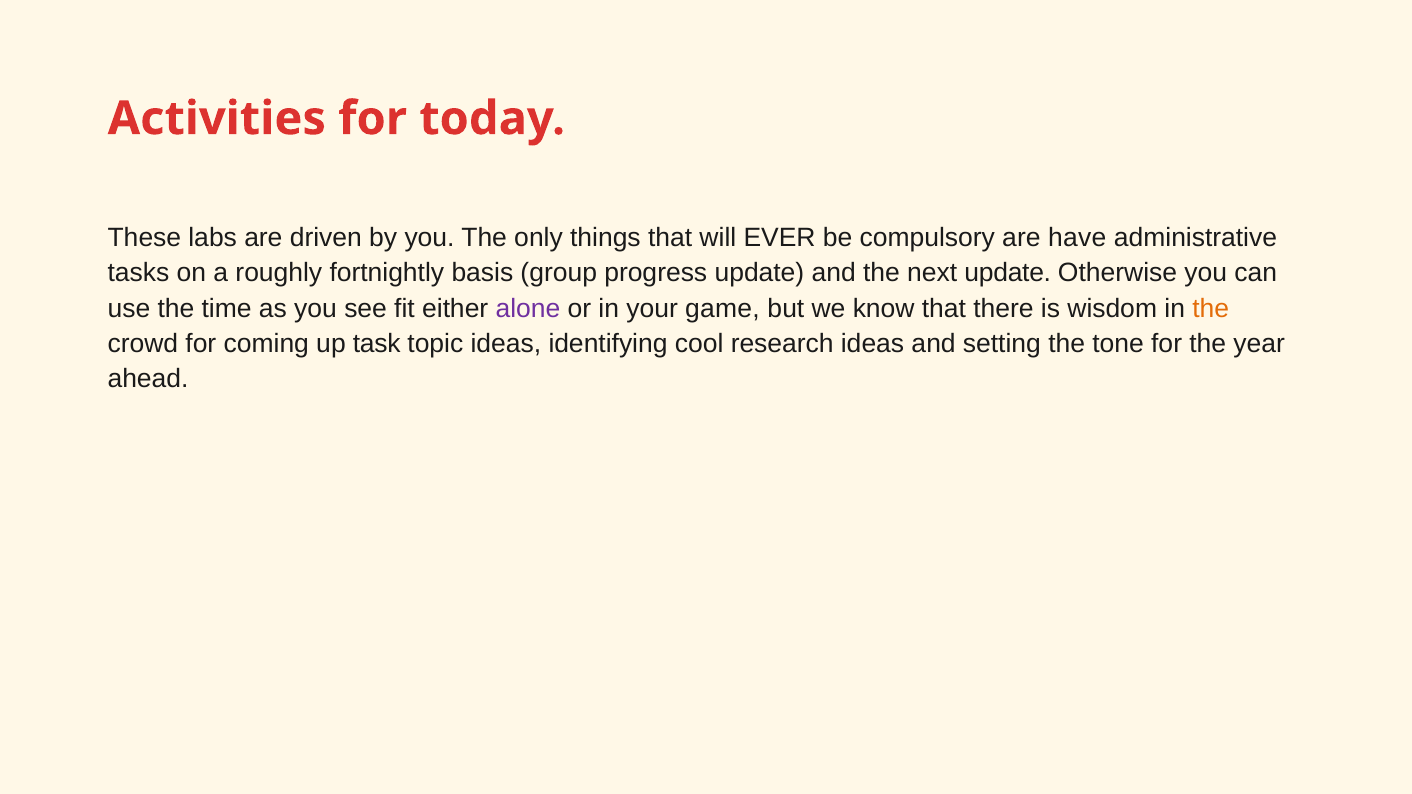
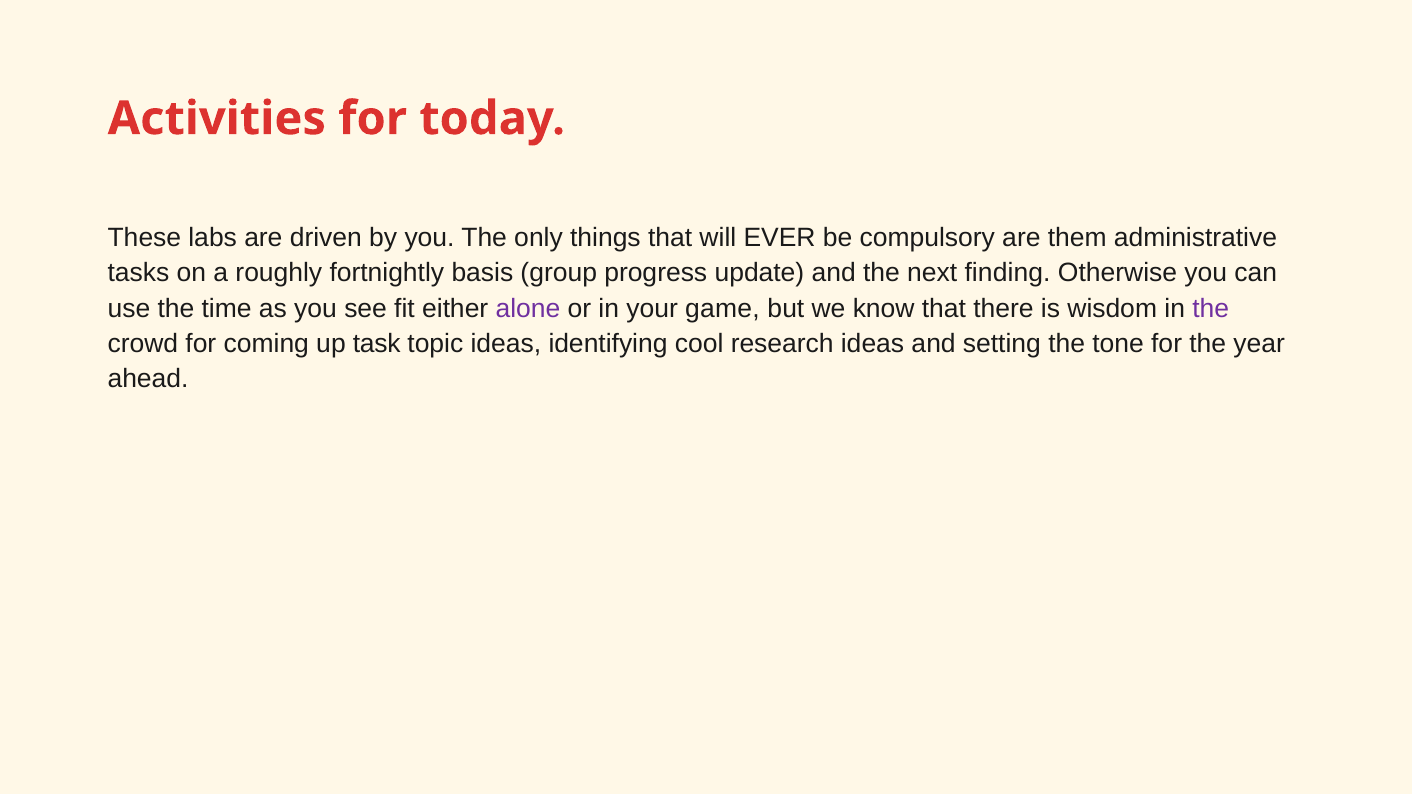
have: have -> them
next update: update -> finding
the at (1211, 309) colour: orange -> purple
